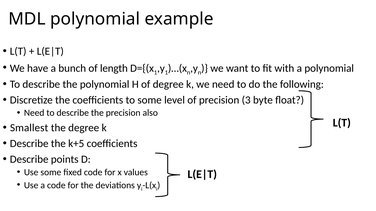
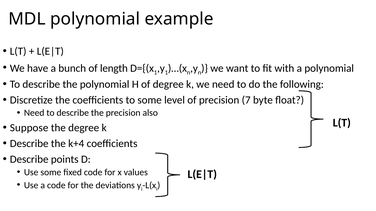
3: 3 -> 7
Smallest: Smallest -> Suppose
k+5: k+5 -> k+4
